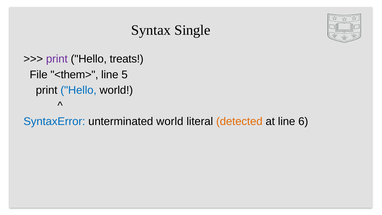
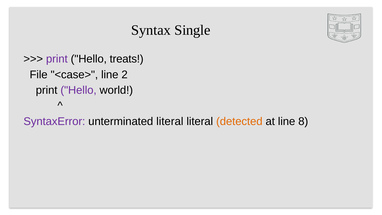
<them>: <them> -> <case>
5: 5 -> 2
Hello at (79, 90) colour: blue -> purple
SyntaxError colour: blue -> purple
unterminated world: world -> literal
6: 6 -> 8
